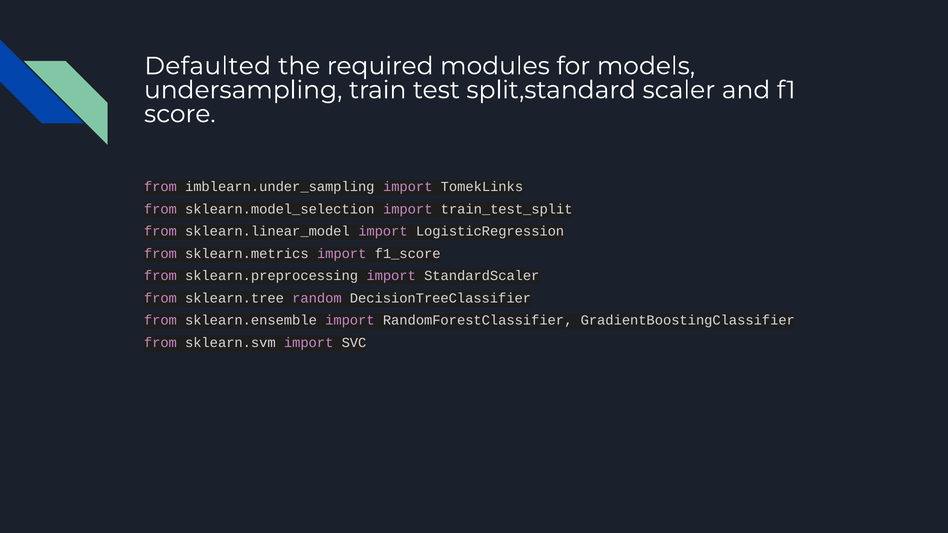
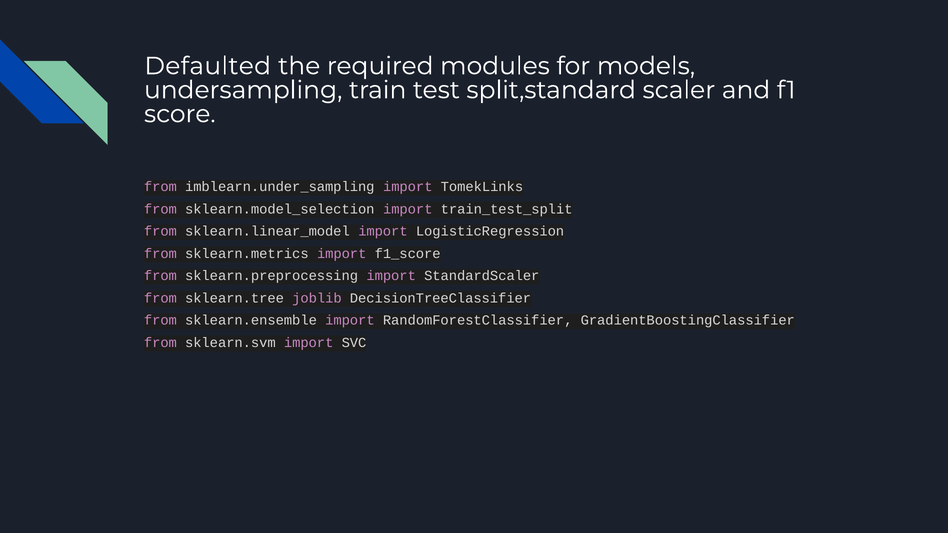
random: random -> joblib
